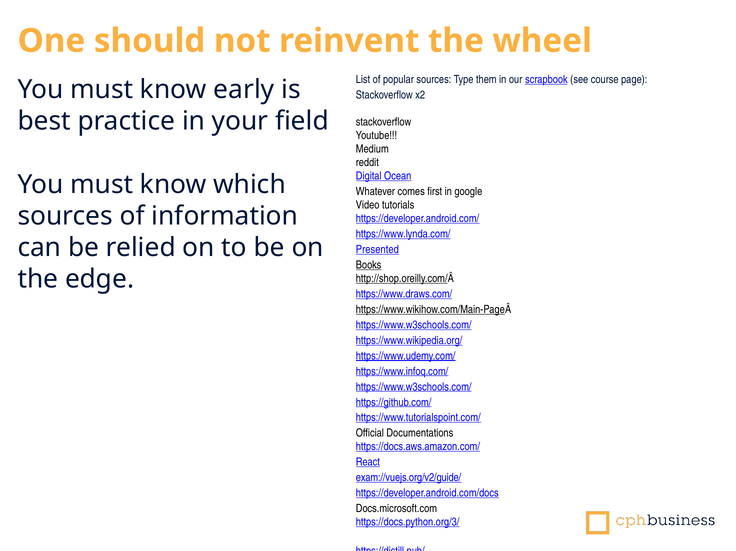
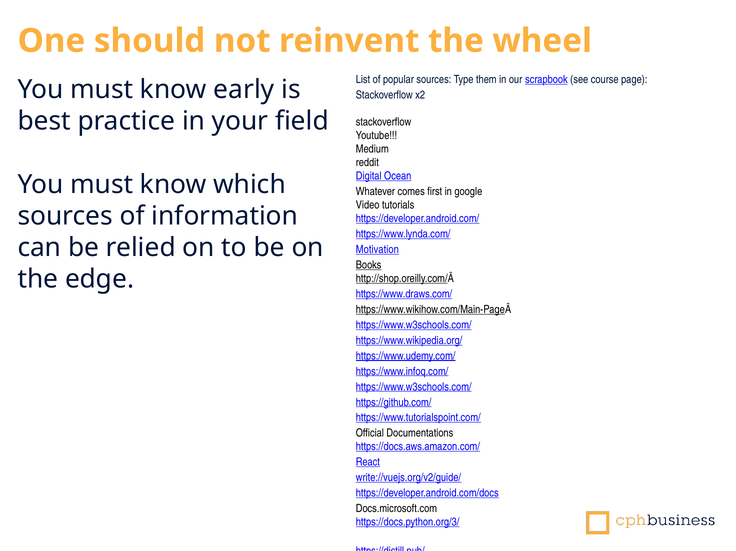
Presented: Presented -> Motivation
exam://vuejs.org/v2/guide/: exam://vuejs.org/v2/guide/ -> write://vuejs.org/v2/guide/
